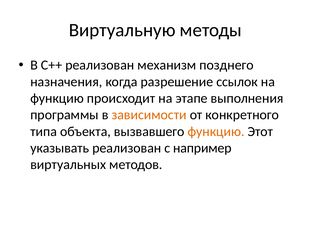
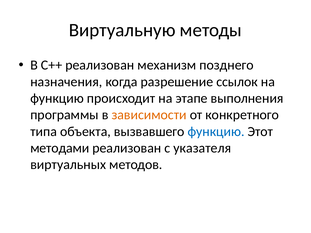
функцию at (216, 132) colour: orange -> blue
указывать: указывать -> методами
например: например -> указателя
